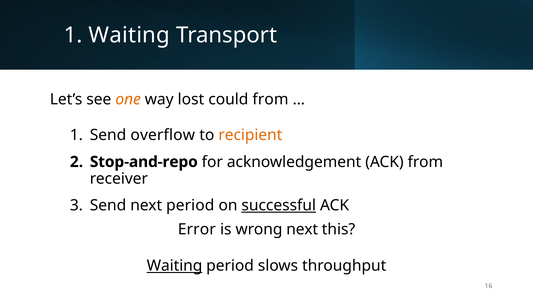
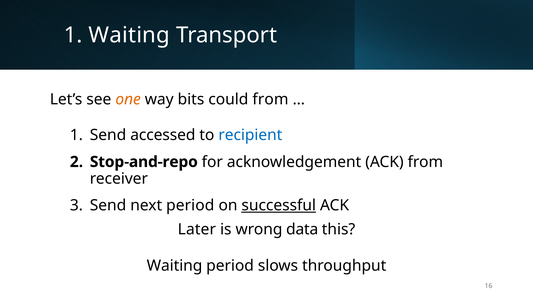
lost: lost -> bits
overflow: overflow -> accessed
recipient colour: orange -> blue
Error: Error -> Later
wrong next: next -> data
Waiting at (175, 266) underline: present -> none
